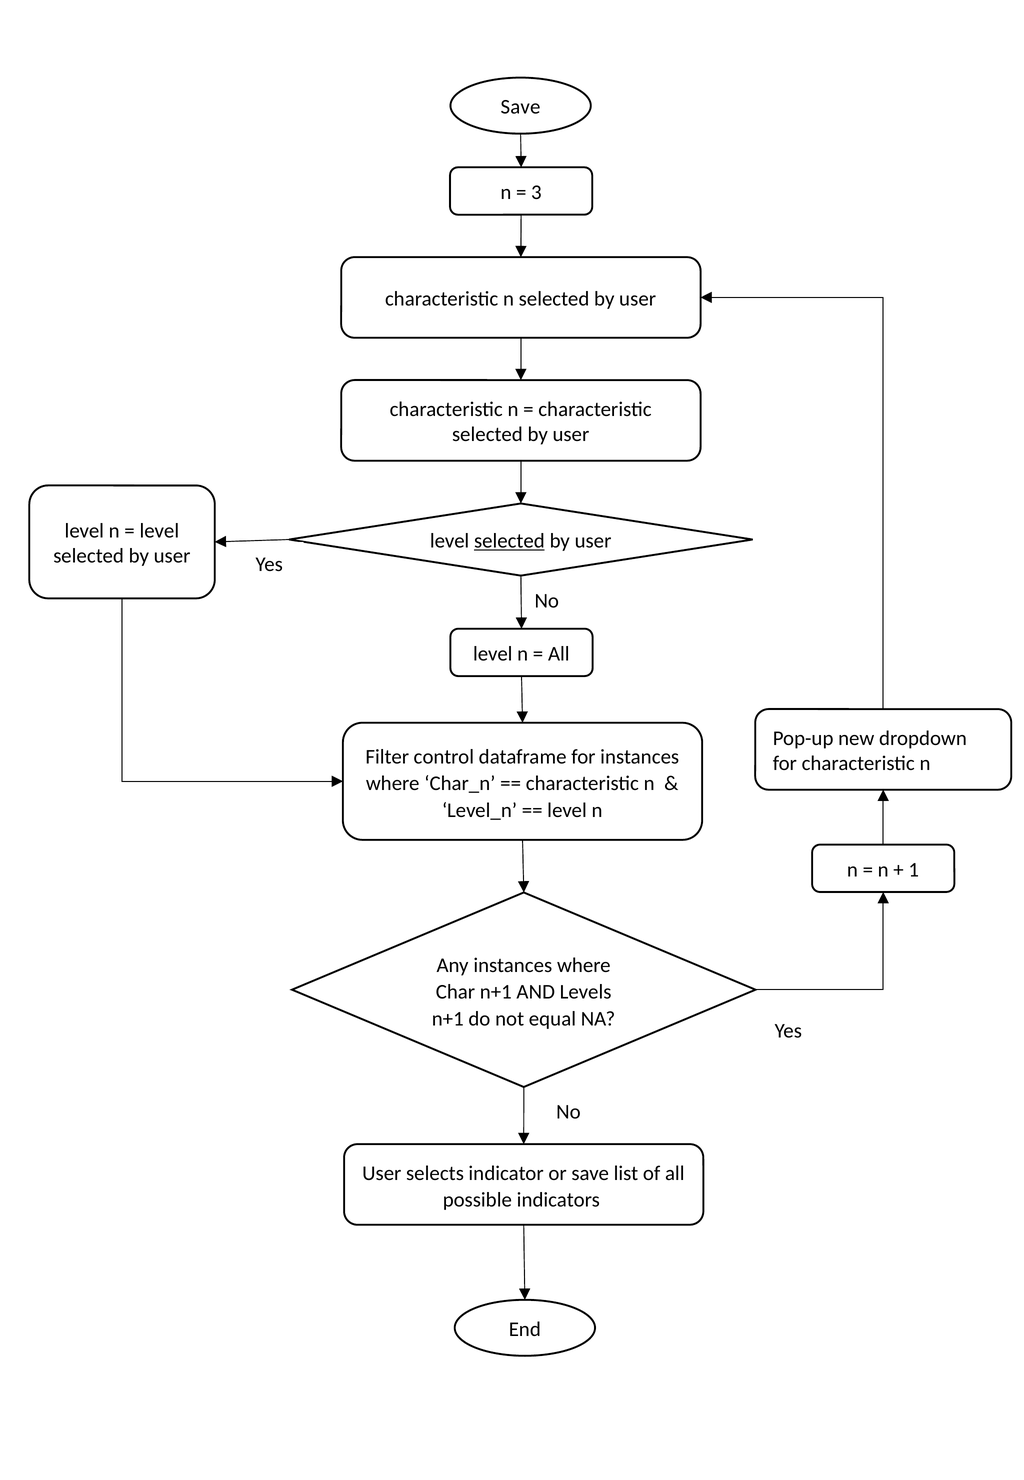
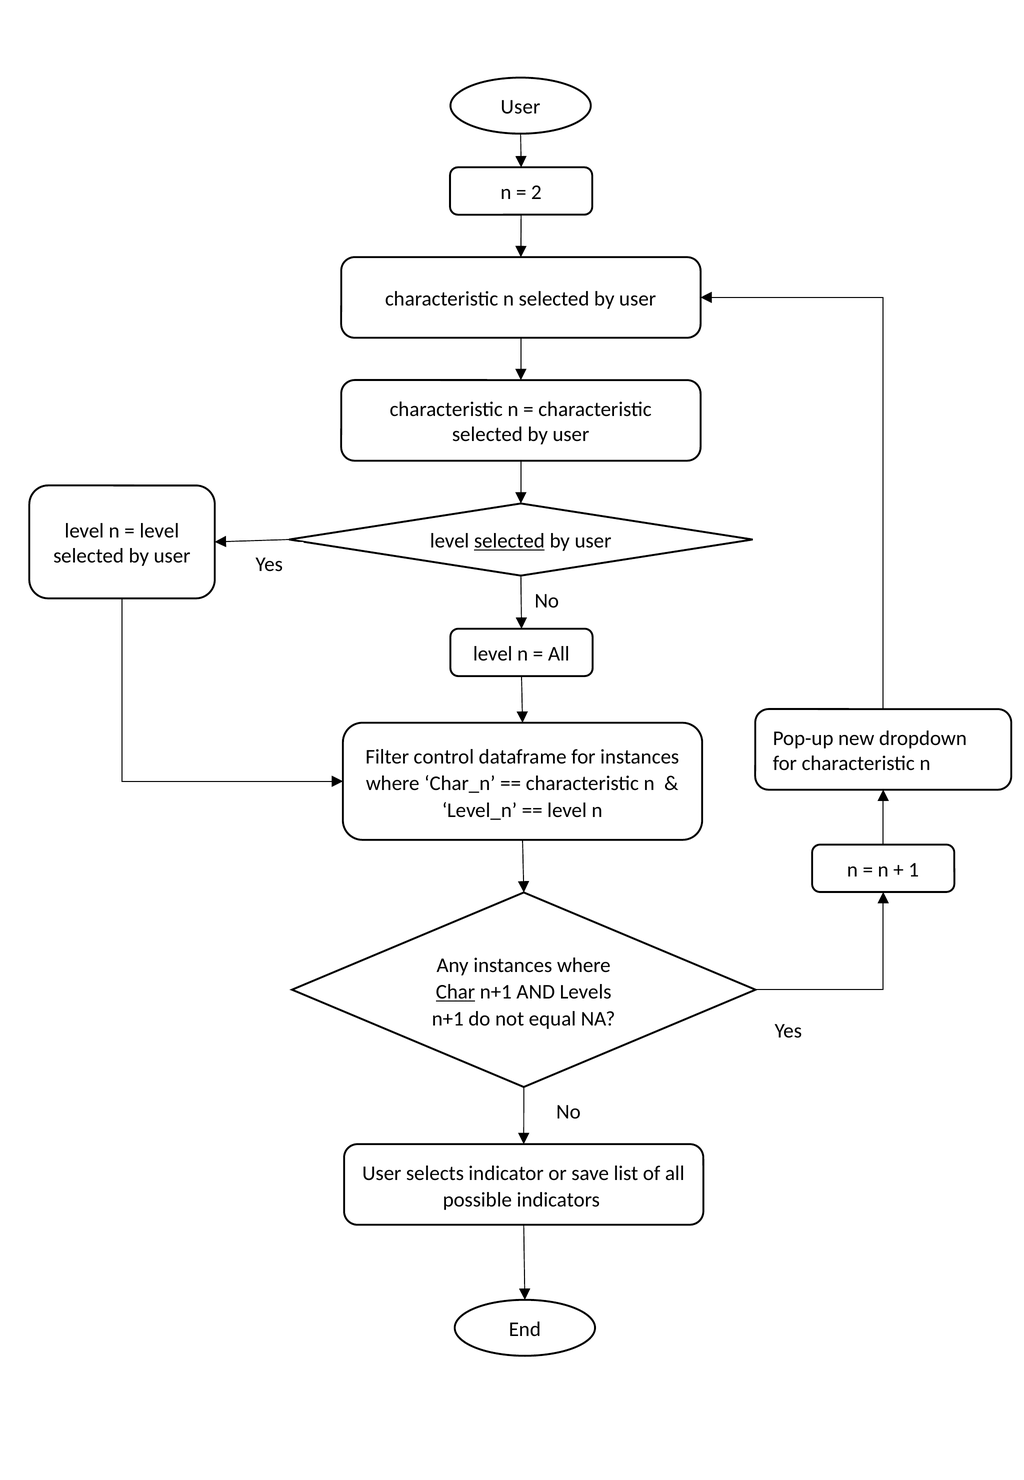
Save at (520, 107): Save -> User
3: 3 -> 2
Char underline: none -> present
